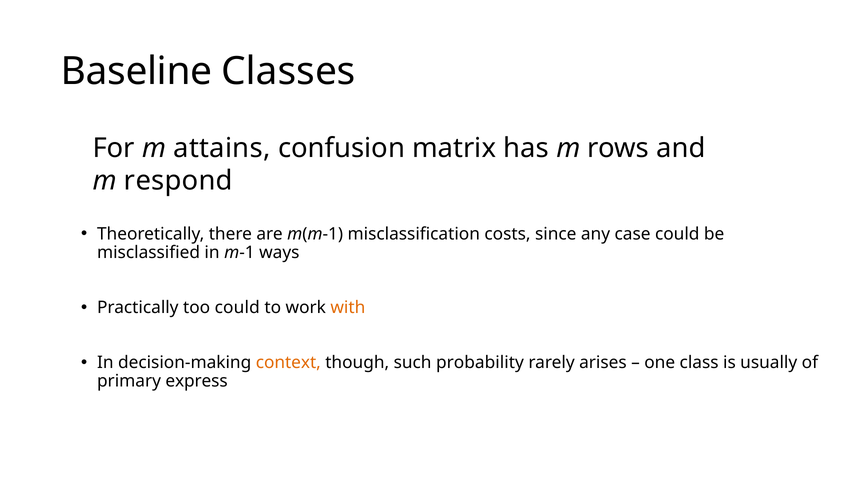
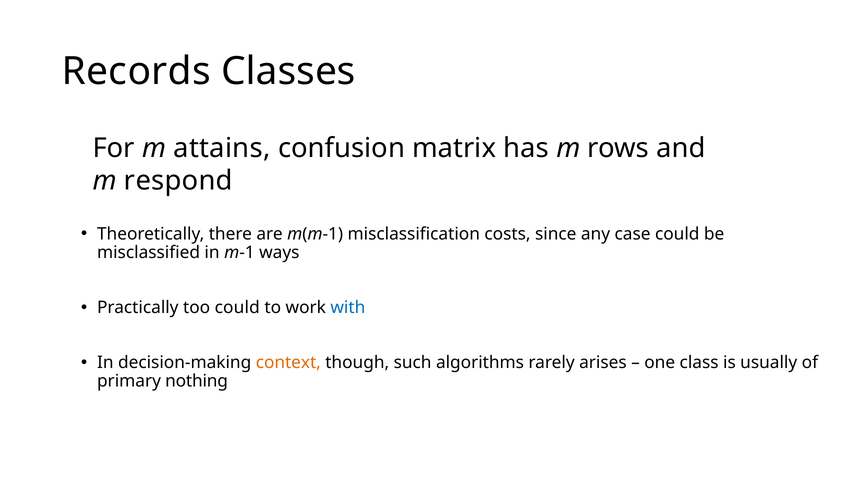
Baseline: Baseline -> Records
with colour: orange -> blue
probability: probability -> algorithms
express: express -> nothing
